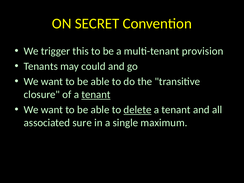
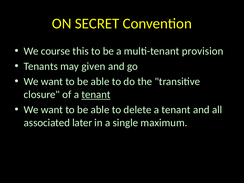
trigger: trigger -> course
could: could -> given
delete underline: present -> none
sure: sure -> later
